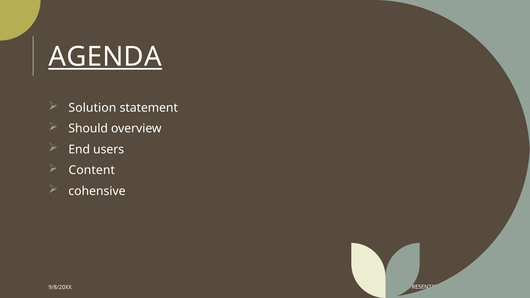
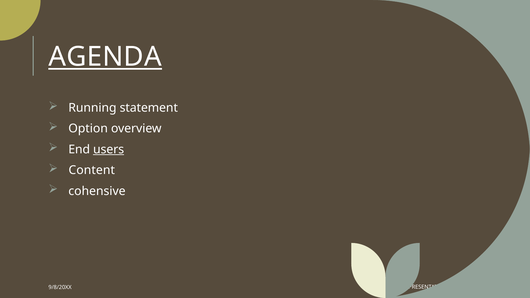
Solution: Solution -> Running
Should: Should -> Option
users underline: none -> present
